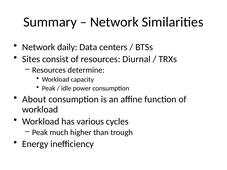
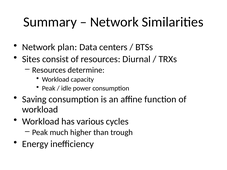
daily: daily -> plan
About: About -> Saving
